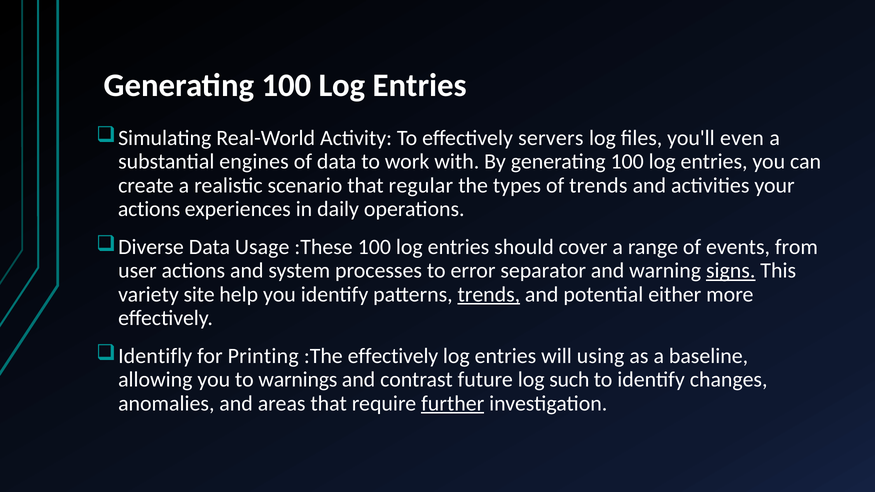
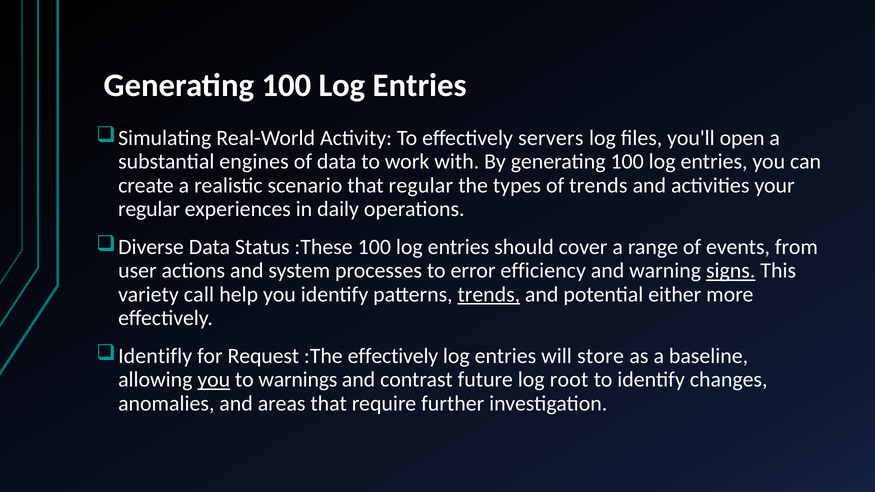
even: even -> open
actions at (149, 209): actions -> regular
Usage: Usage -> Status
separator: separator -> efficiency
site: site -> call
Printing: Printing -> Request
using: using -> store
you at (214, 380) underline: none -> present
such: such -> root
further underline: present -> none
